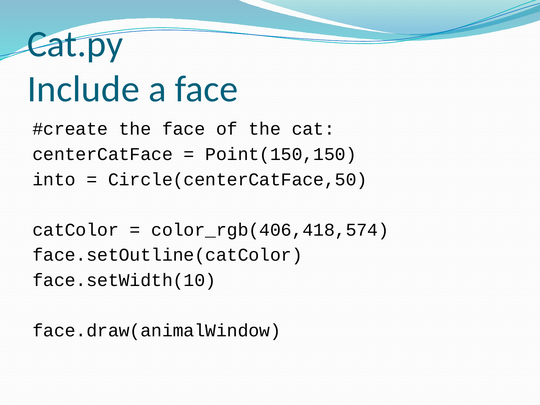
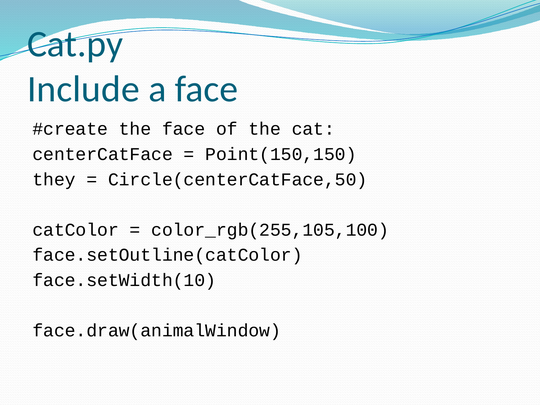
into: into -> they
color_rgb(406,418,574: color_rgb(406,418,574 -> color_rgb(255,105,100
